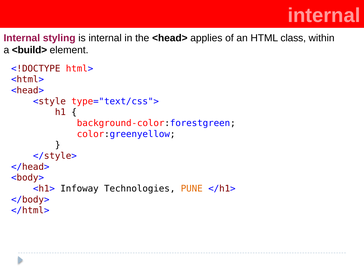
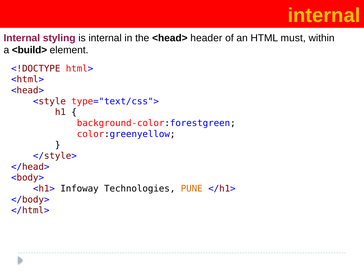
internal at (324, 15) colour: pink -> yellow
applies: applies -> header
class: class -> must
